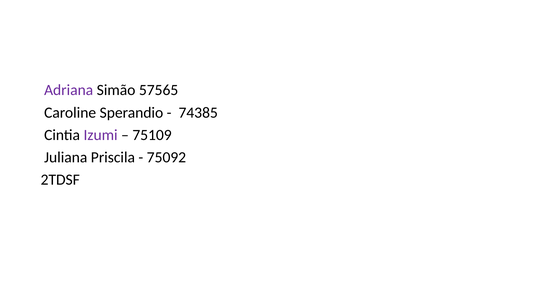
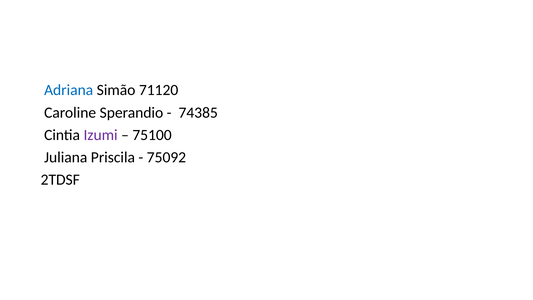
Adriana colour: purple -> blue
57565: 57565 -> 71120
75109: 75109 -> 75100
